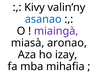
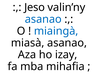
Kivy: Kivy -> Jeso
miaingà colour: purple -> blue
miasà aronao: aronao -> asanao
